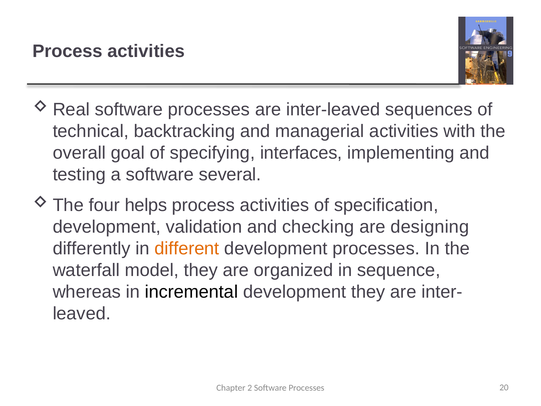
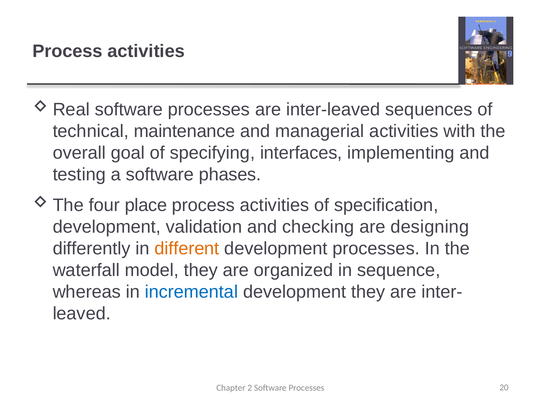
backtracking: backtracking -> maintenance
several: several -> phases
helps: helps -> place
incremental colour: black -> blue
